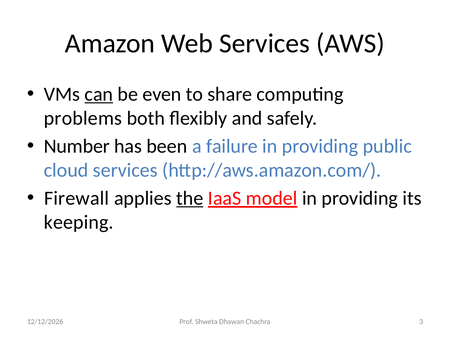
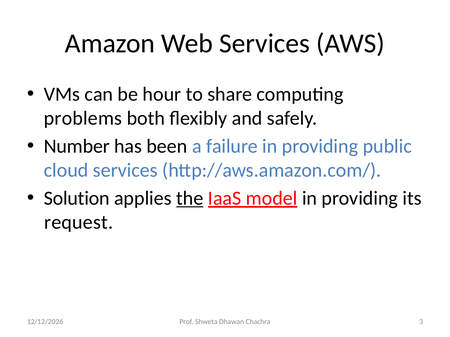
can underline: present -> none
even: even -> hour
Firewall: Firewall -> Solution
keeping: keeping -> request
